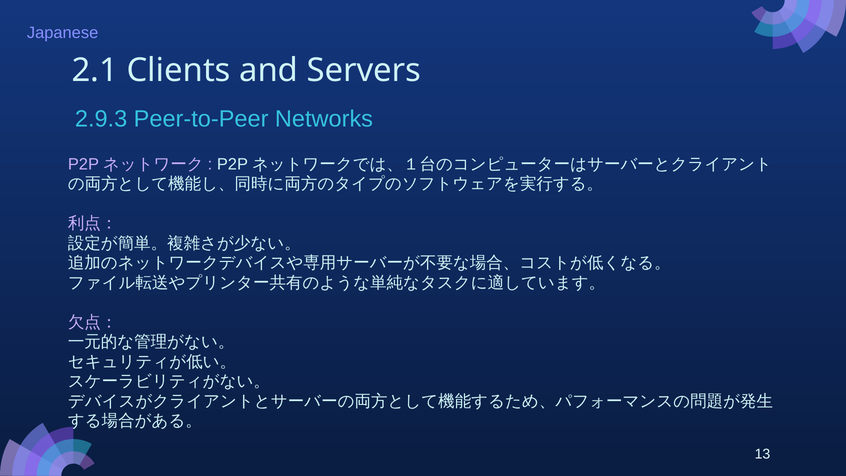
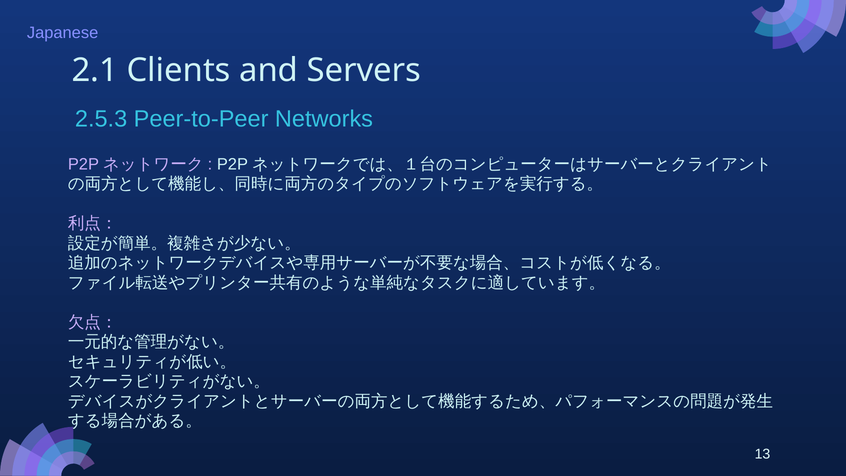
2.9.3: 2.9.3 -> 2.5.3
